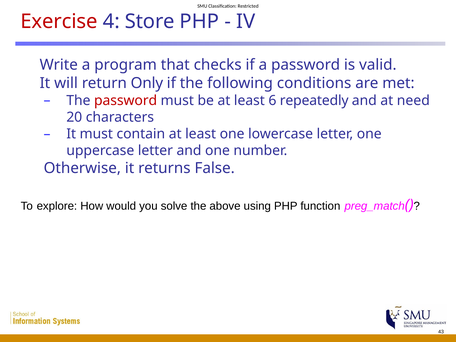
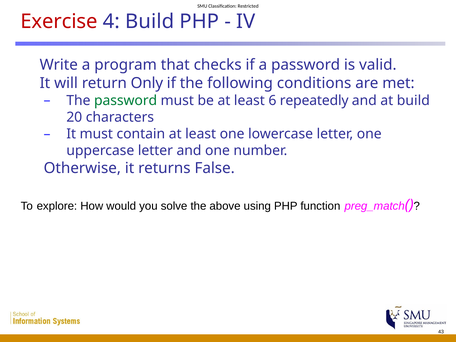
4 Store: Store -> Build
password at (126, 101) colour: red -> green
at need: need -> build
